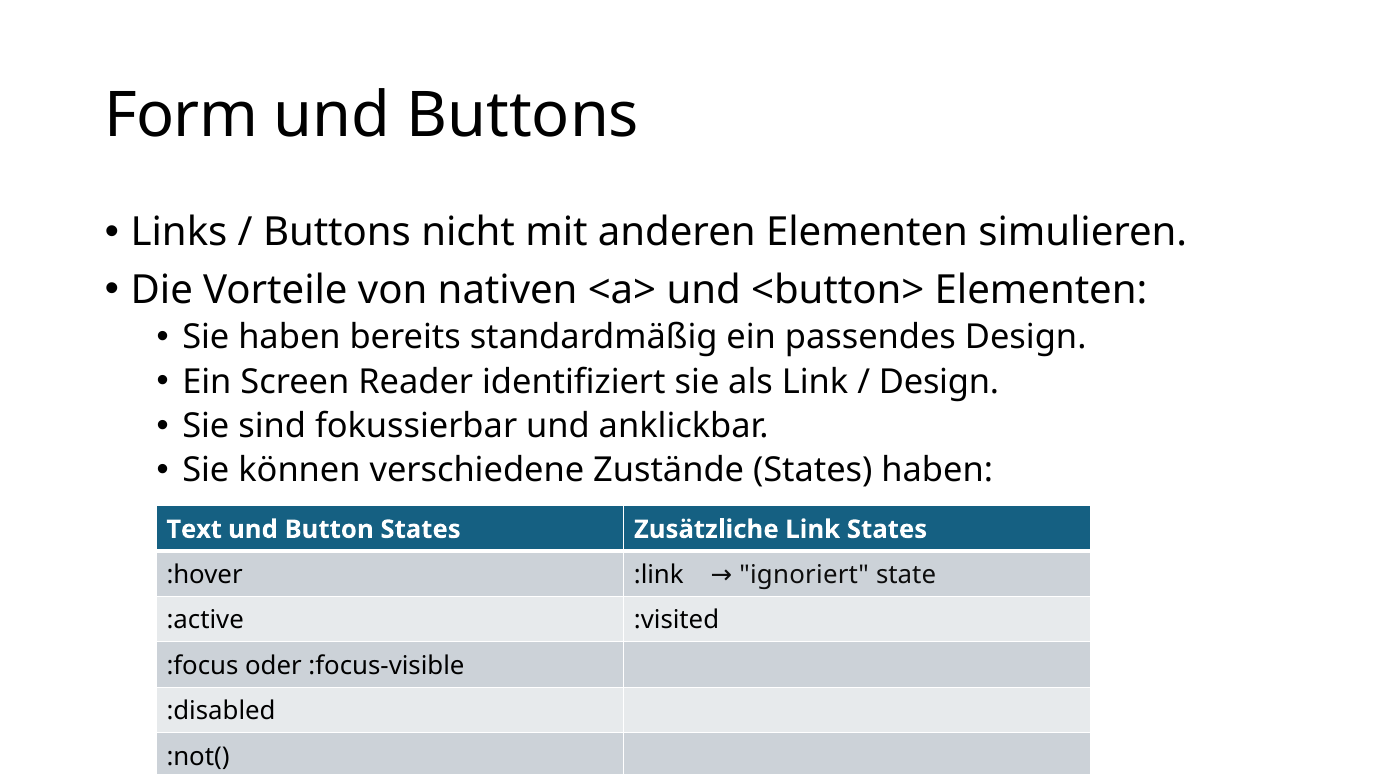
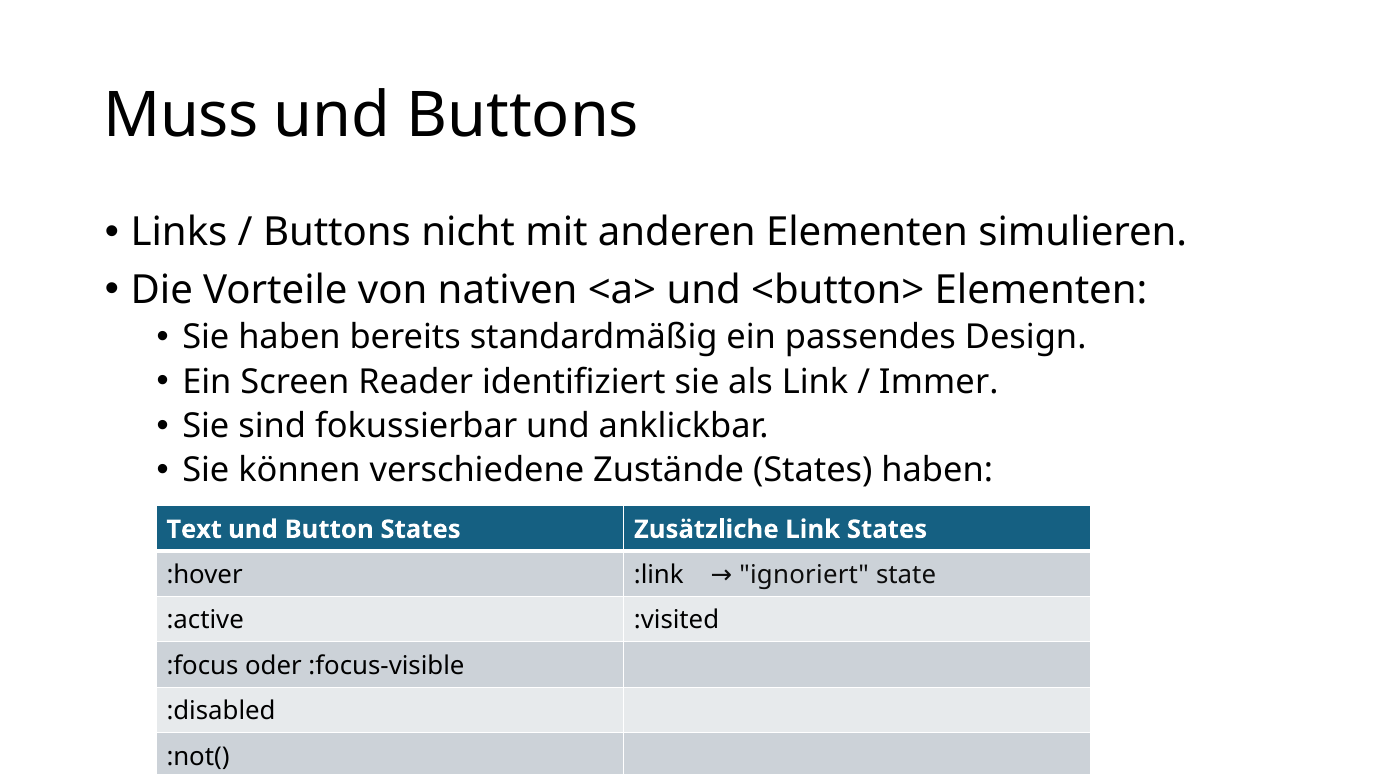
Form: Form -> Muss
Design at (939, 382): Design -> Immer
